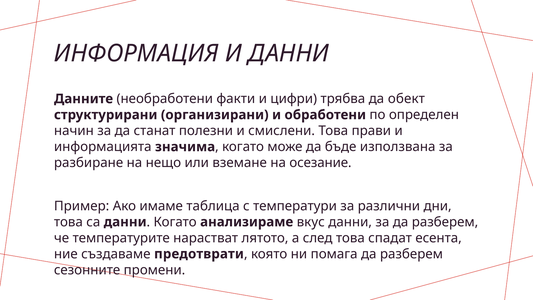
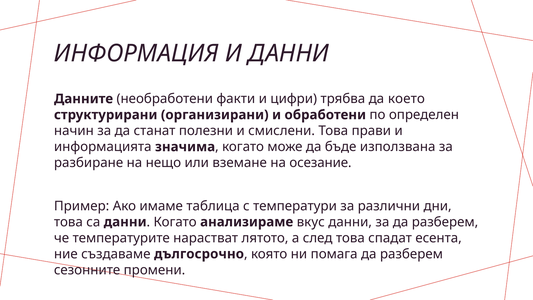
обект: обект -> което
предотврати: предотврати -> дългосрочно
